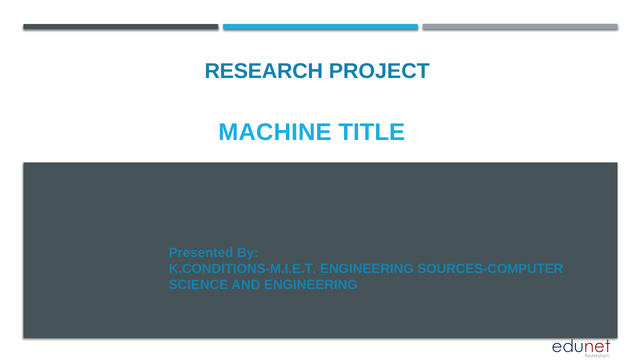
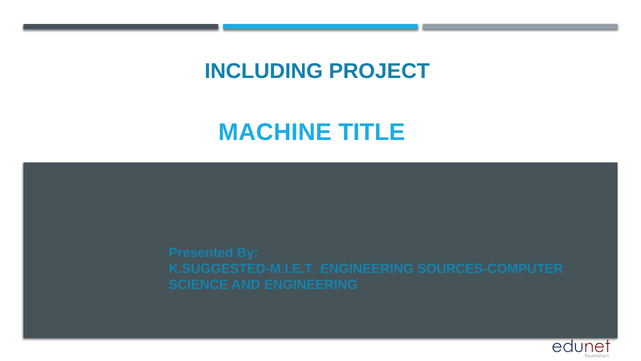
RESEARCH: RESEARCH -> INCLUDING
K.CONDITIONS-M.I.E.T: K.CONDITIONS-M.I.E.T -> K.SUGGESTED-M.I.E.T
